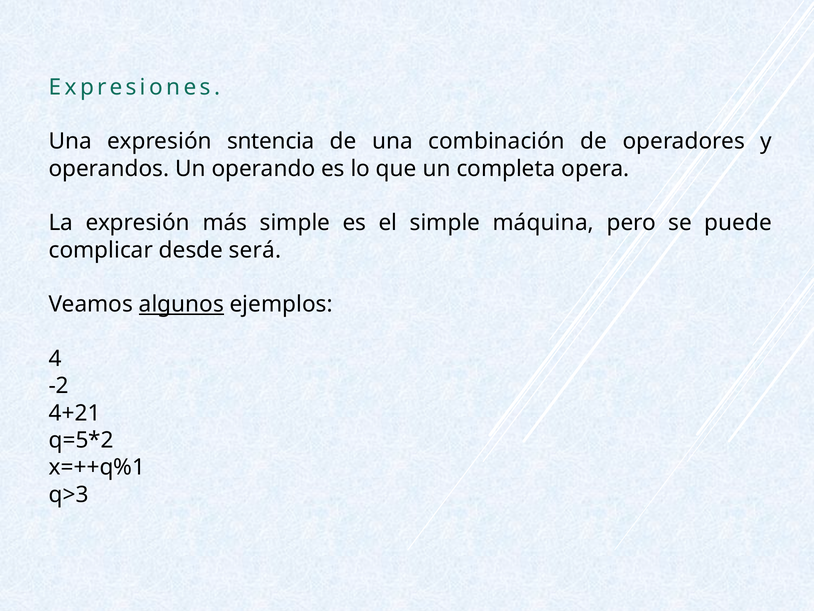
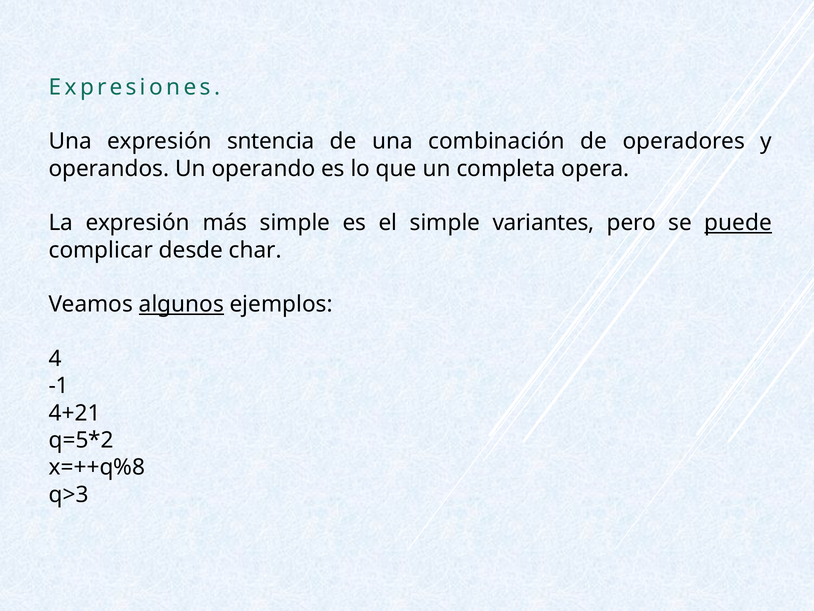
máquina: máquina -> variantes
puede underline: none -> present
será: será -> char
-2: -2 -> -1
x=++q%1: x=++q%1 -> x=++q%8
